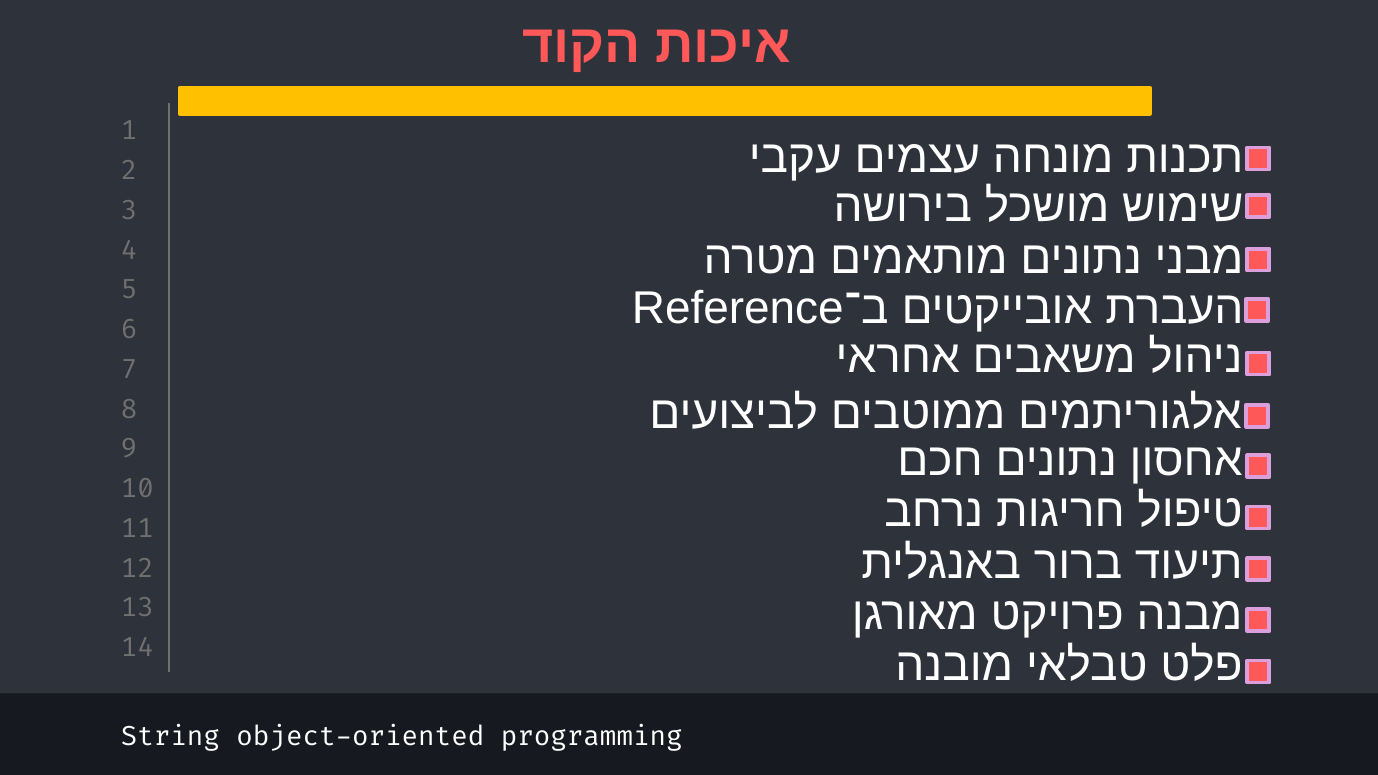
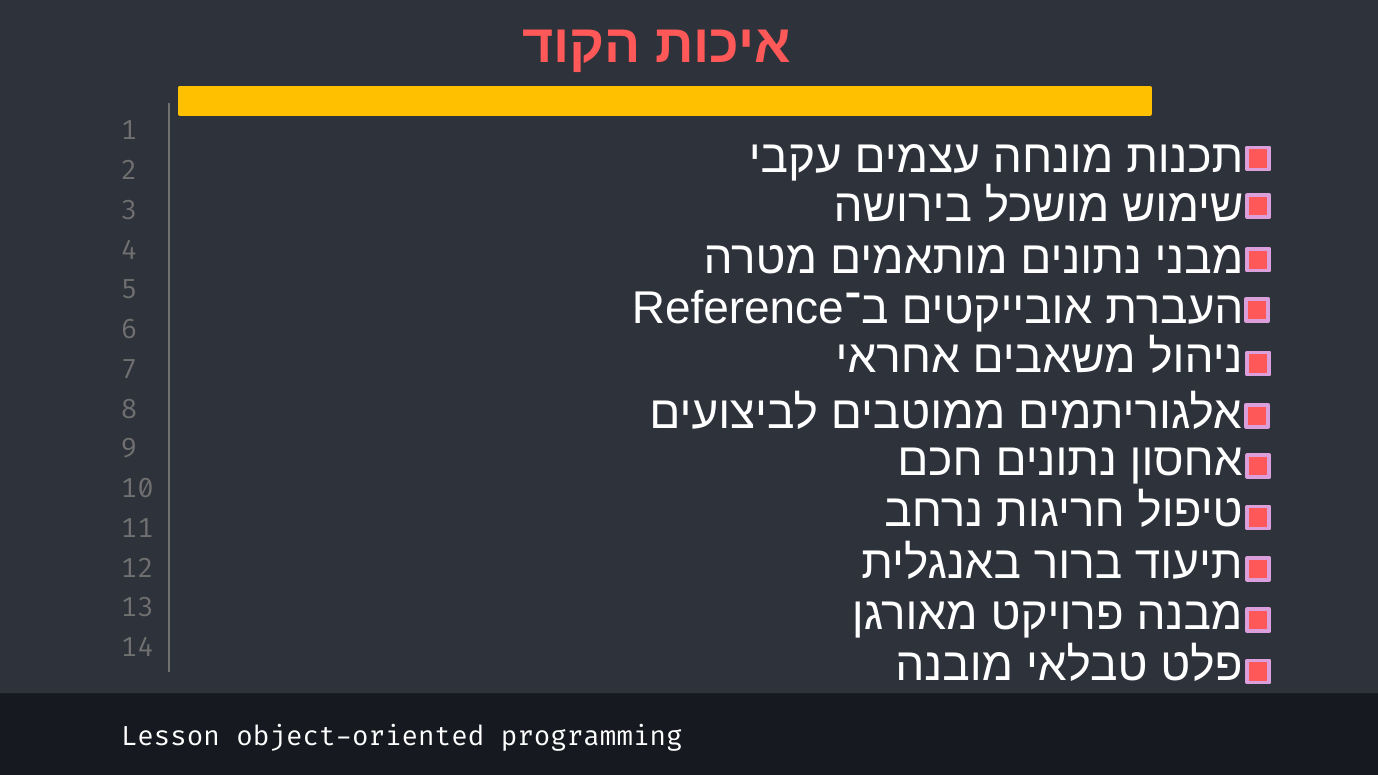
String: String -> Lesson
